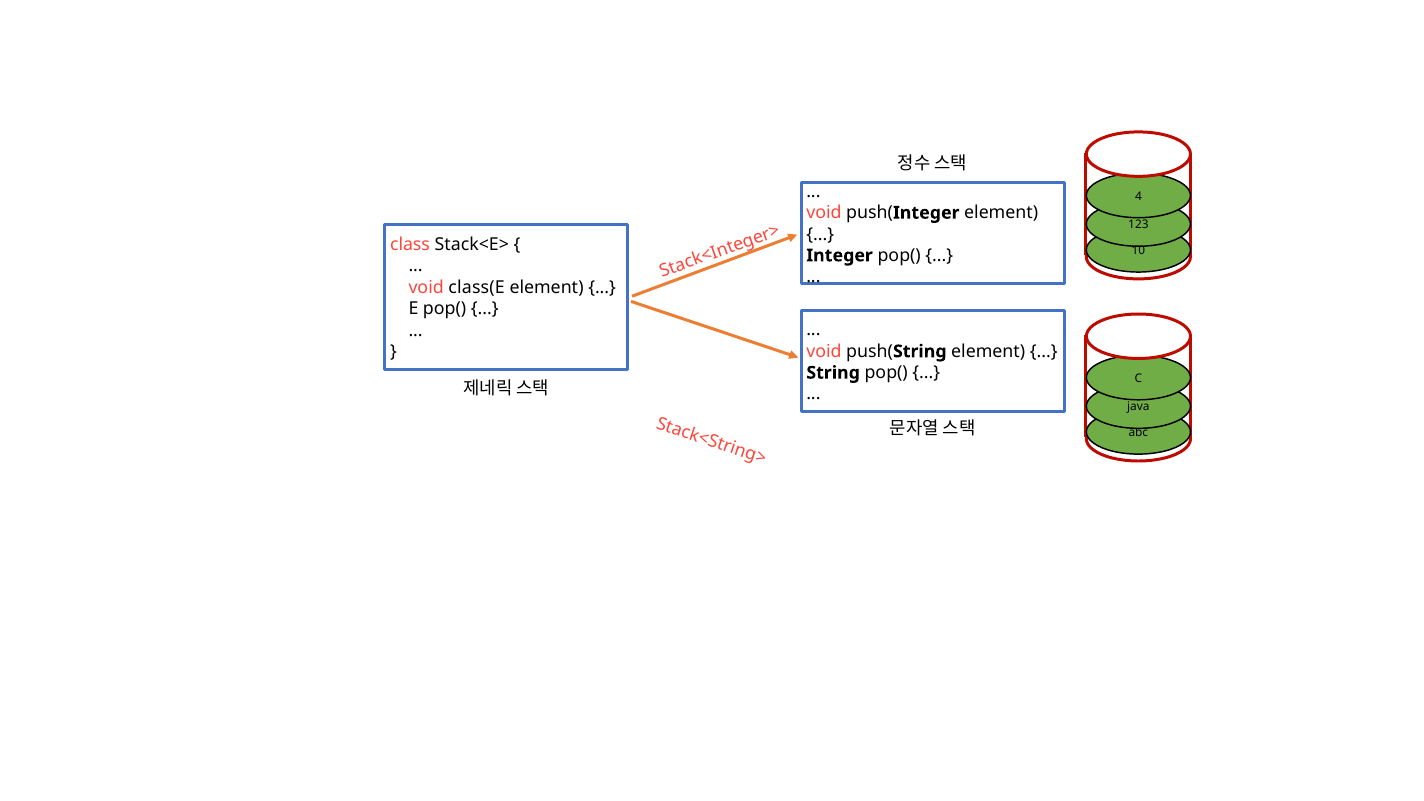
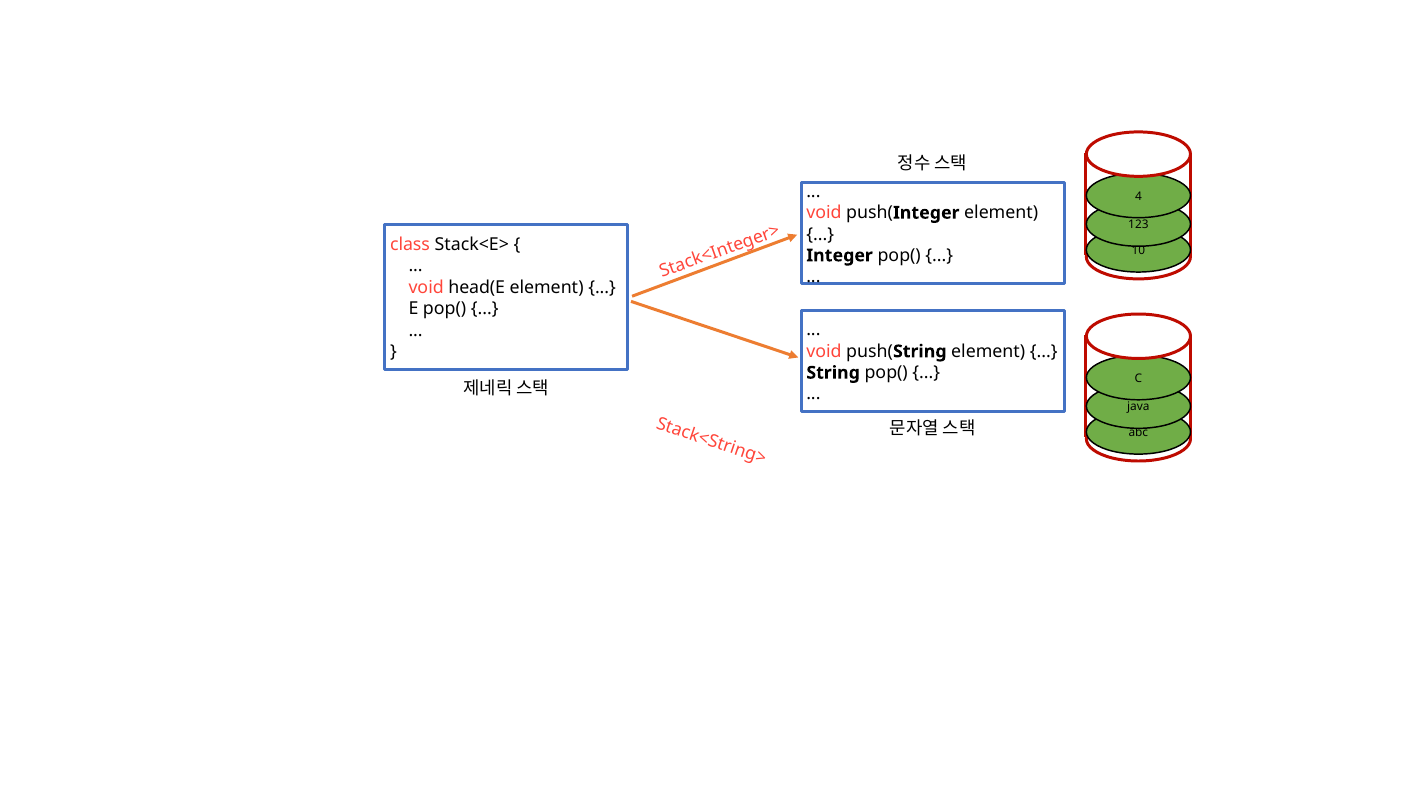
class(E: class(E -> head(E
